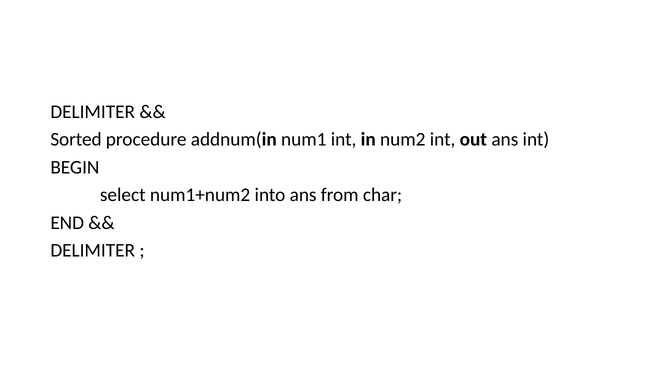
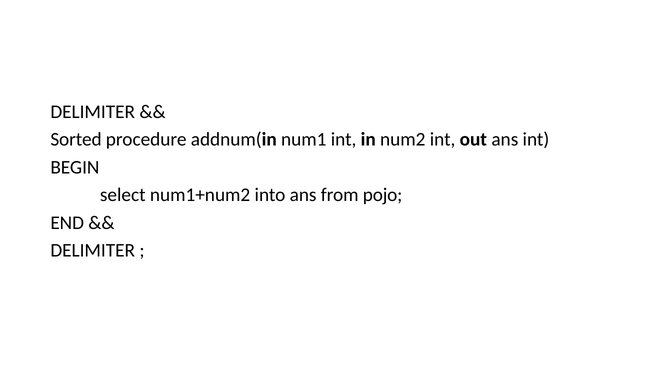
char: char -> pojo
